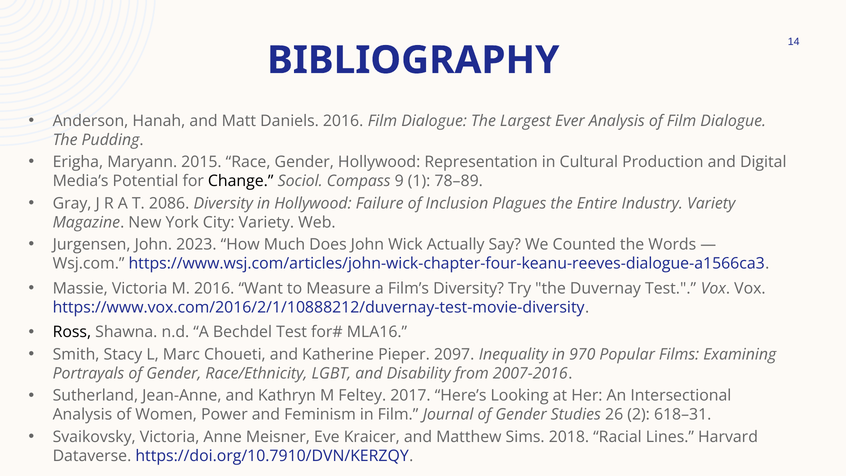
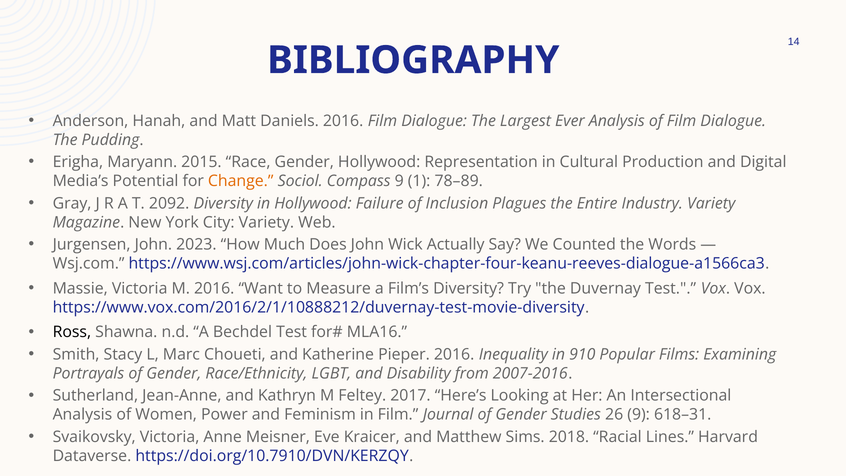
Change colour: black -> orange
2086: 2086 -> 2092
Pieper 2097: 2097 -> 2016
970: 970 -> 910
26 2: 2 -> 9
